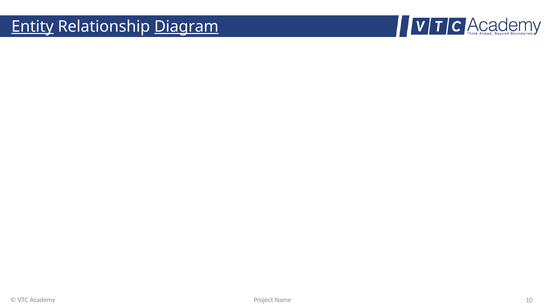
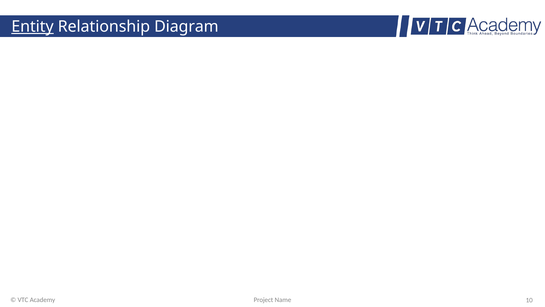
Diagram underline: present -> none
